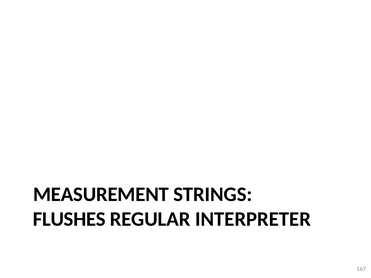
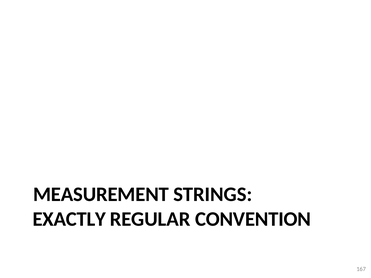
FLUSHES: FLUSHES -> EXACTLY
INTERPRETER: INTERPRETER -> CONVENTION
